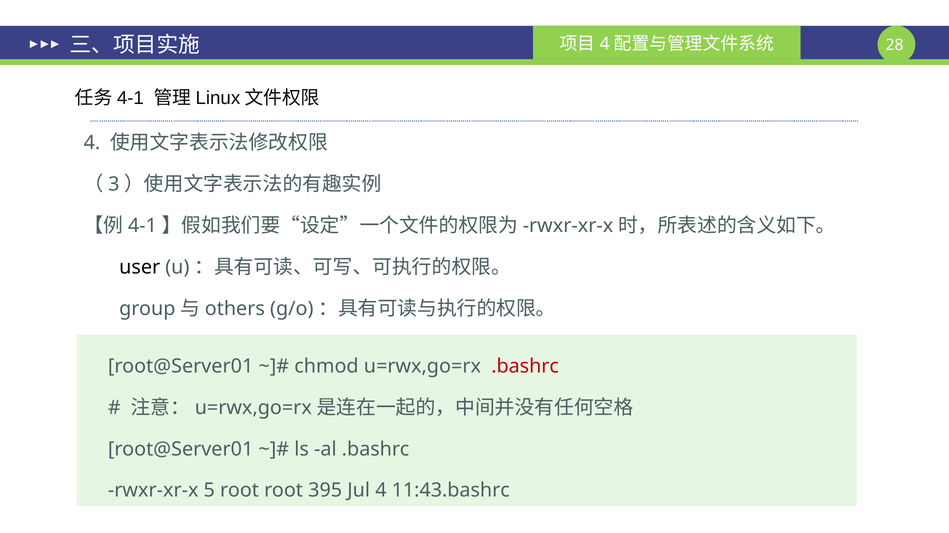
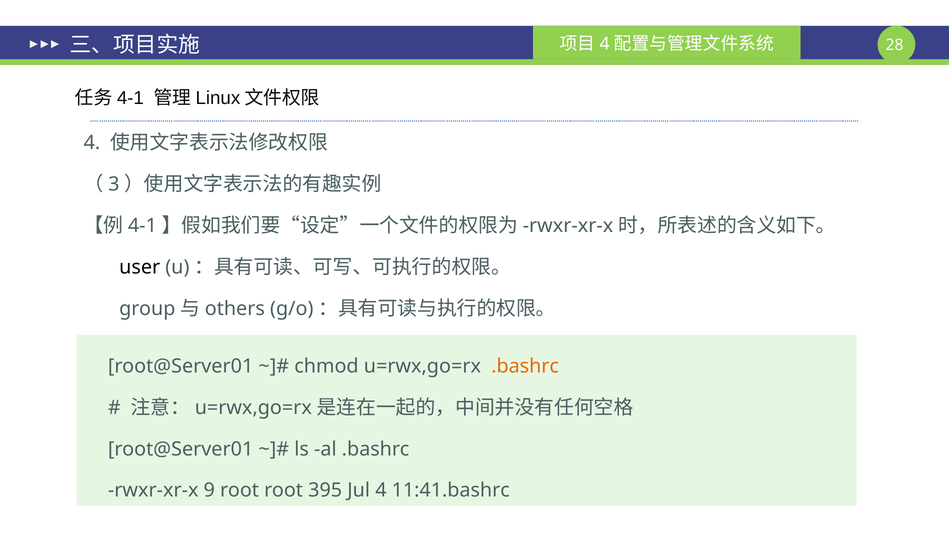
.bashrc at (525, 367) colour: red -> orange
5: 5 -> 9
11:43.bashrc: 11:43.bashrc -> 11:41.bashrc
